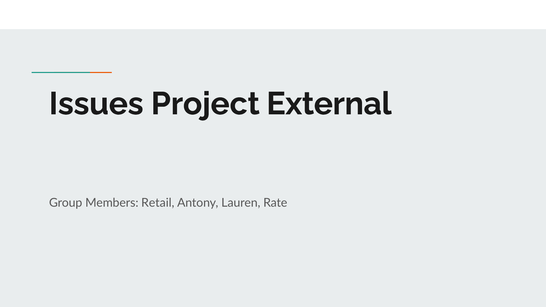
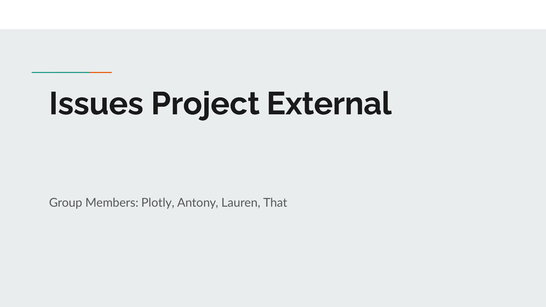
Retail: Retail -> Plotly
Rate: Rate -> That
